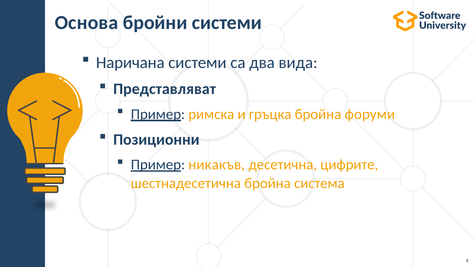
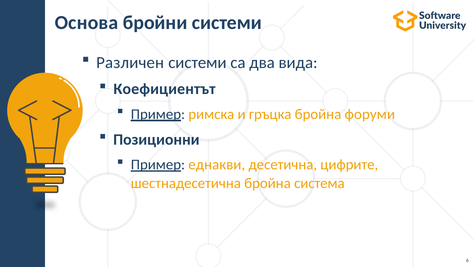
Наричана: Наричана -> Различен
Представляват: Представляват -> Коефициентът
никакъв: никакъв -> еднакви
